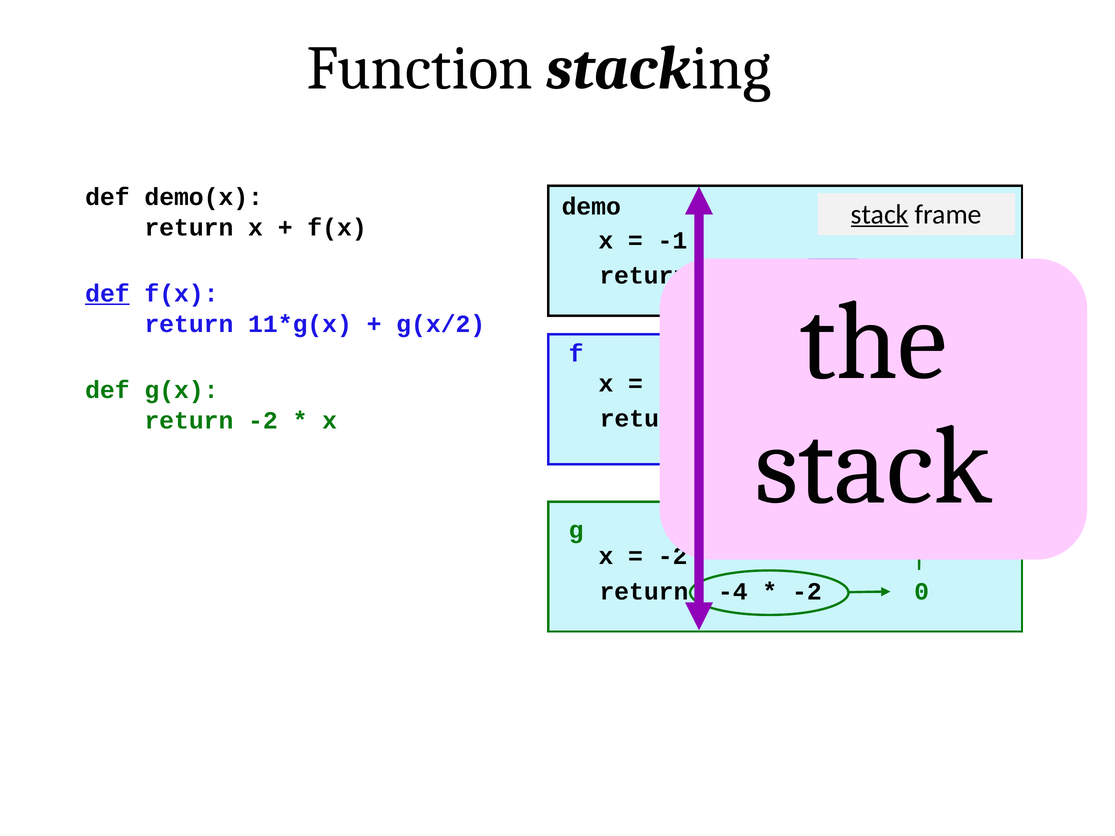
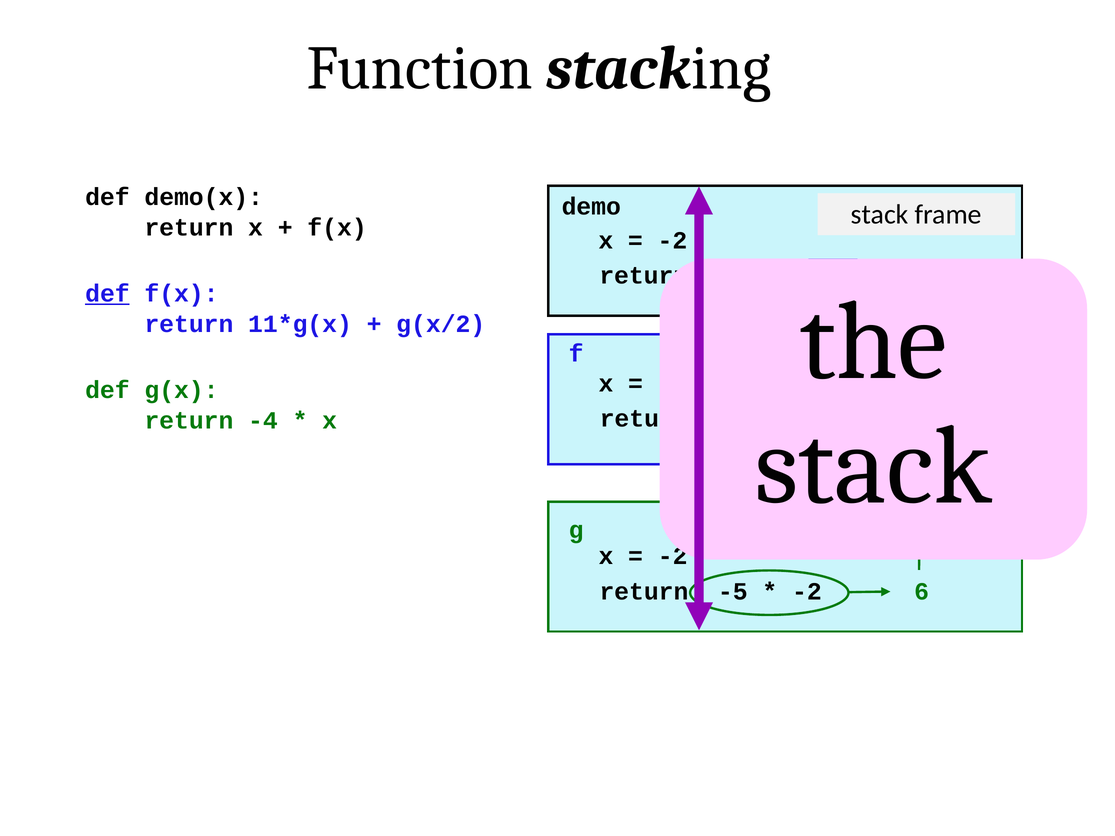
stack at (880, 214) underline: present -> none
-1 at (672, 240): -1 -> -2
-2 at (263, 421): -2 -> -4
-4 at (733, 592): -4 -> -5
0: 0 -> 6
